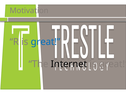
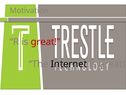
great at (46, 42) colour: blue -> red
